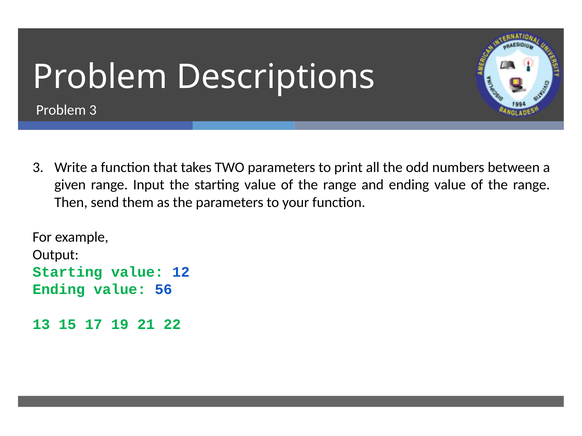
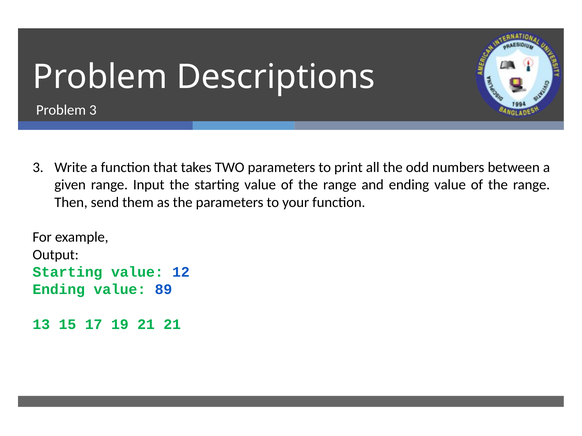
56: 56 -> 89
21 22: 22 -> 21
